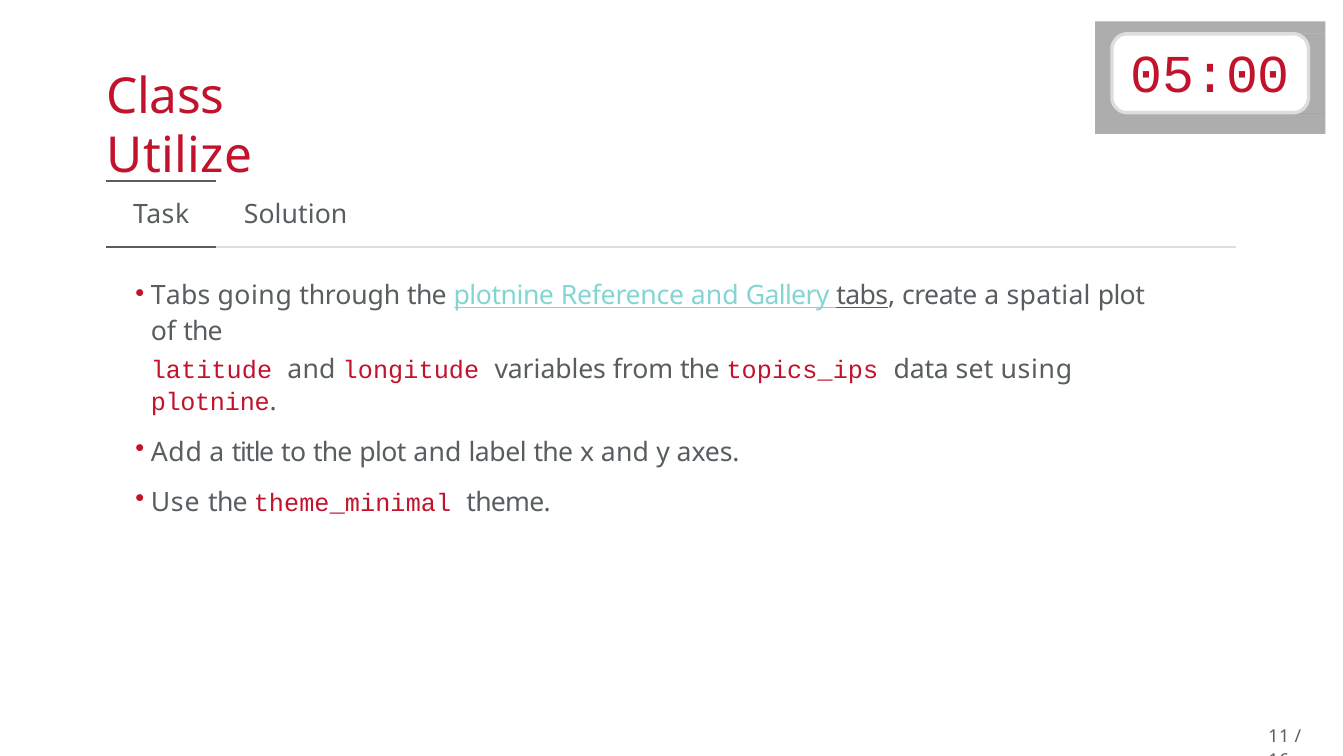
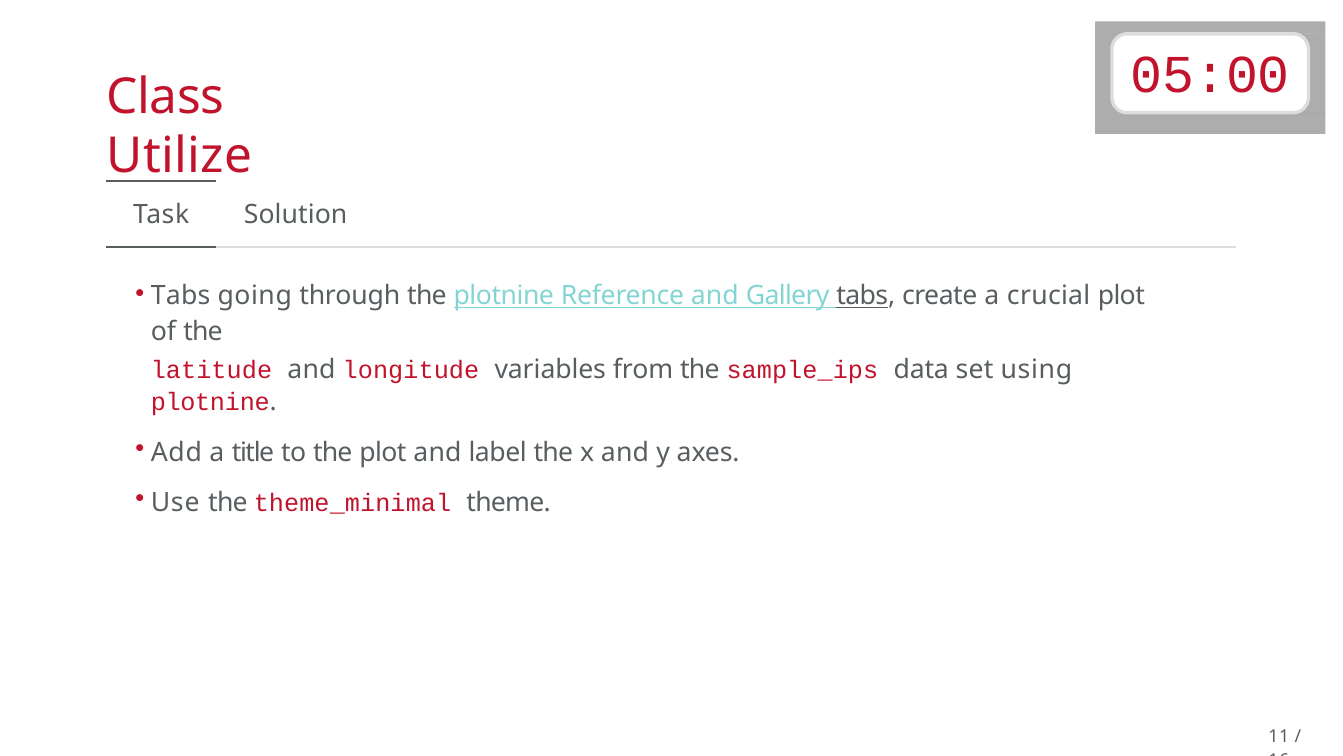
spatial: spatial -> crucial
topics_ips: topics_ips -> sample_ips
